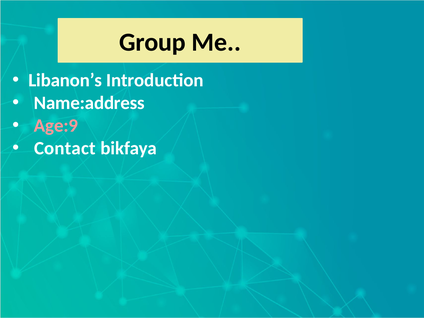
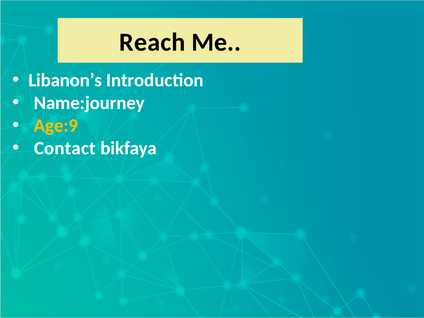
Group: Group -> Reach
Name:address: Name:address -> Name:journey
Age:9 colour: pink -> yellow
